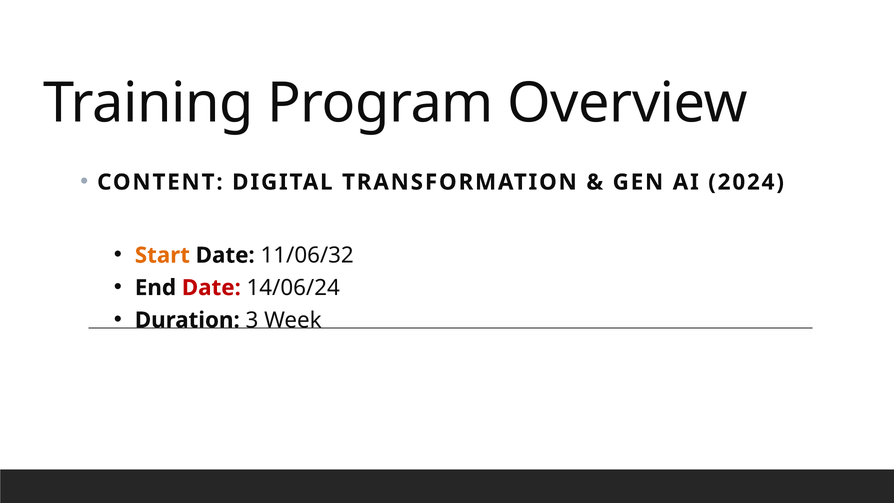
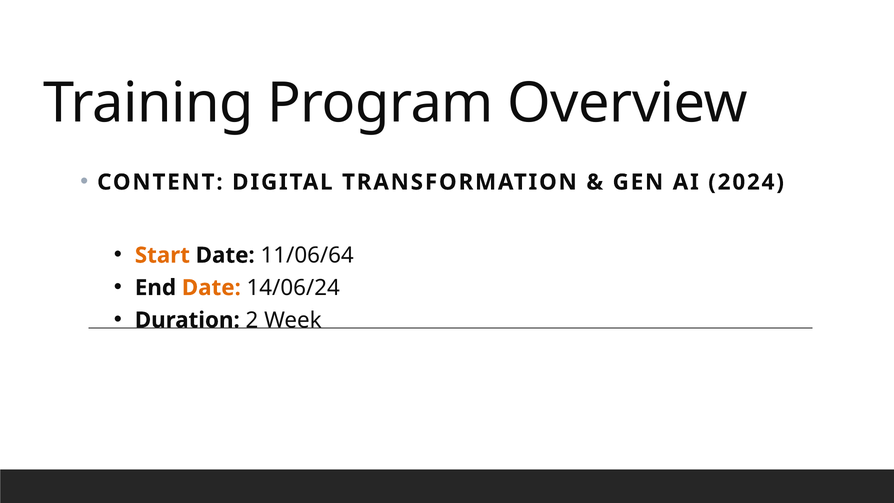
11/06/32: 11/06/32 -> 11/06/64
Date at (211, 288) colour: red -> orange
3: 3 -> 2
